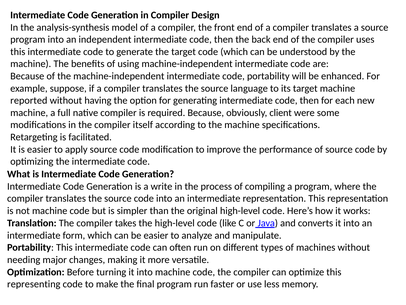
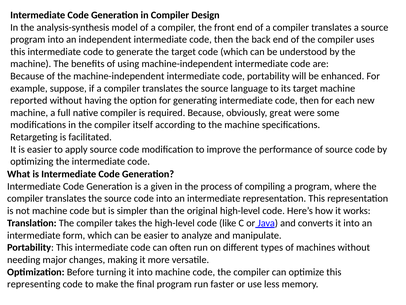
client: client -> great
write: write -> given
